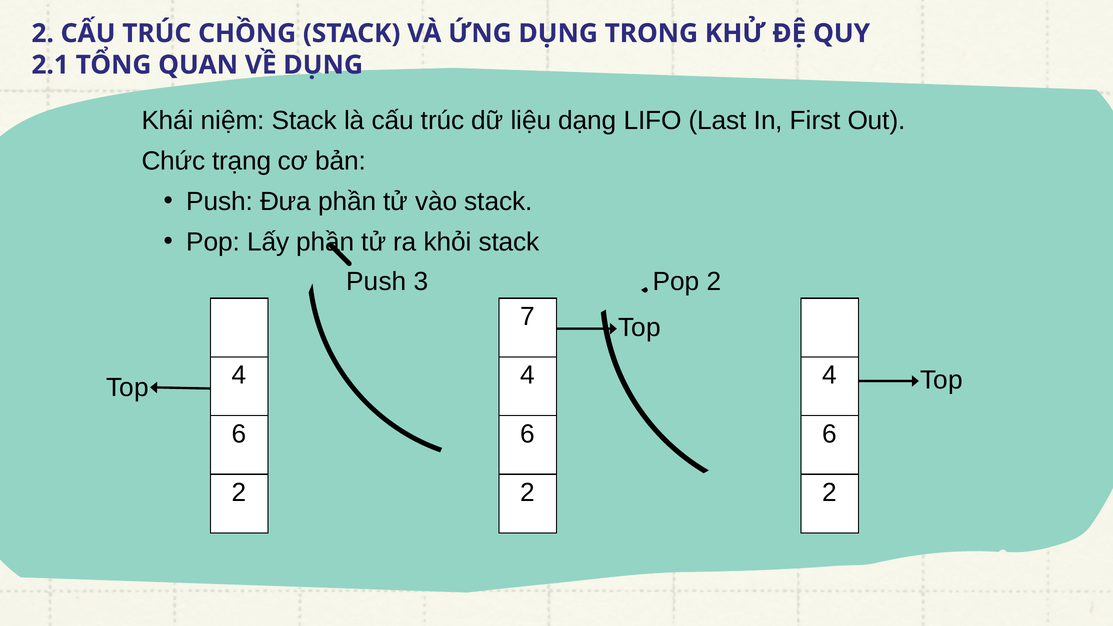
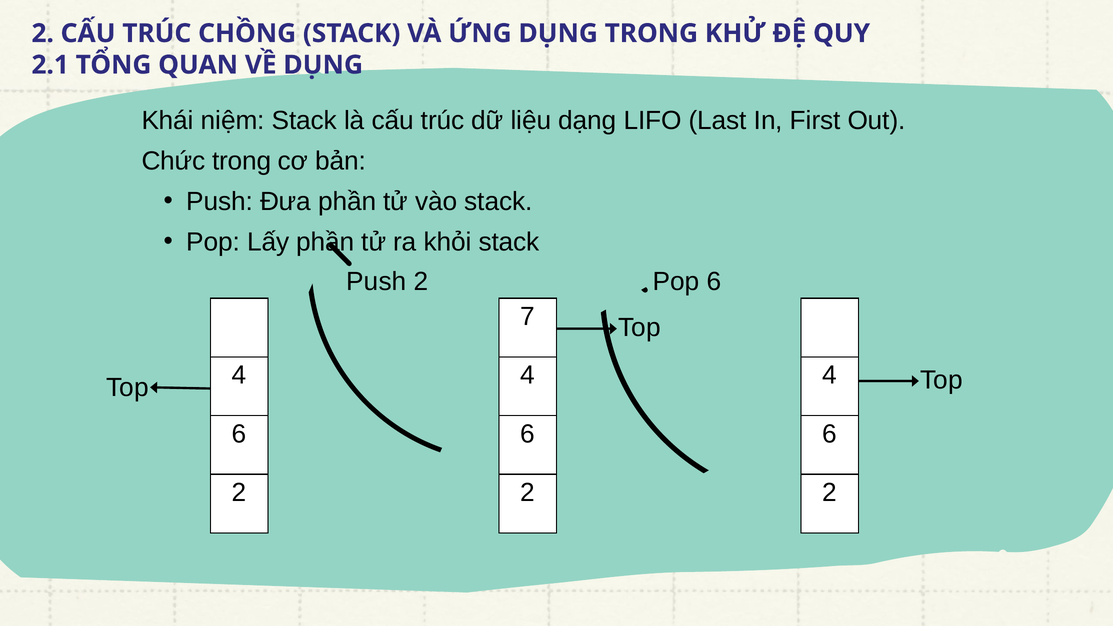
Chức trạng: trạng -> trong
Push 3: 3 -> 2
Pop 2: 2 -> 6
